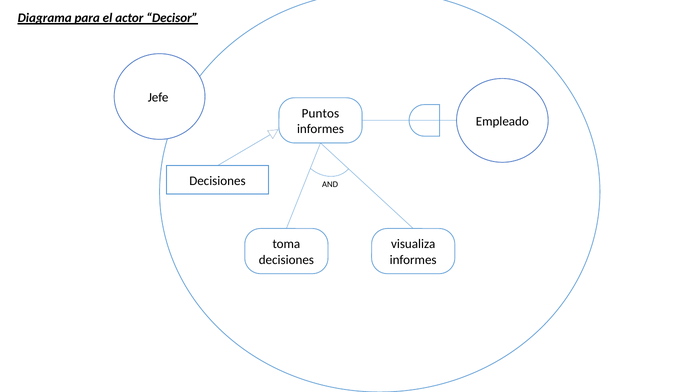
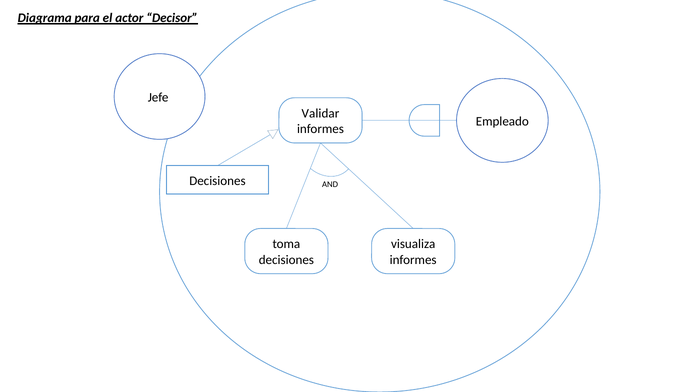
Puntos: Puntos -> Validar
